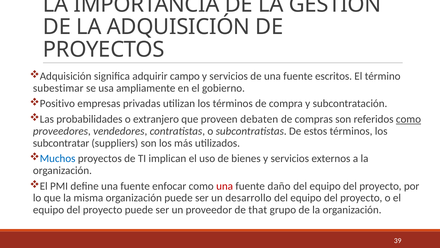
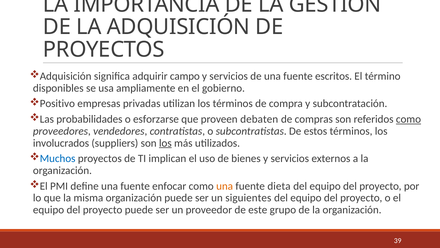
subestimar: subestimar -> disponibles
extranjero: extranjero -> esforzarse
subcontratar: subcontratar -> involucrados
los at (165, 143) underline: none -> present
una at (225, 186) colour: red -> orange
daño: daño -> dieta
desarrollo: desarrollo -> siguientes
that: that -> este
